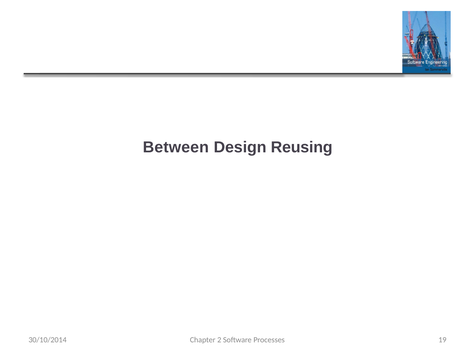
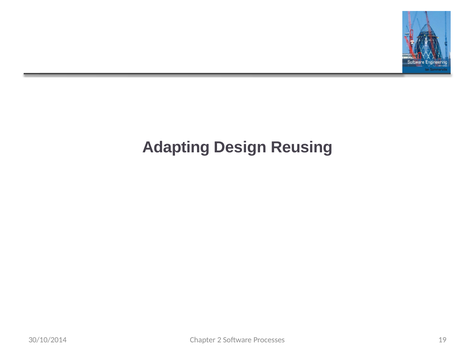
Between: Between -> Adapting
